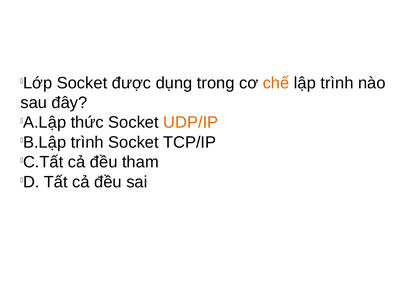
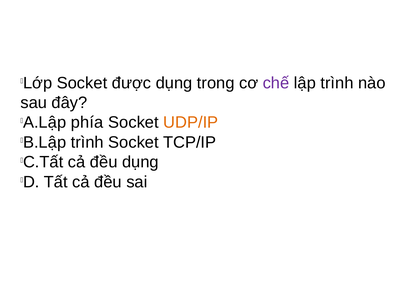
chế colour: orange -> purple
thức: thức -> phía
đều tham: tham -> dụng
